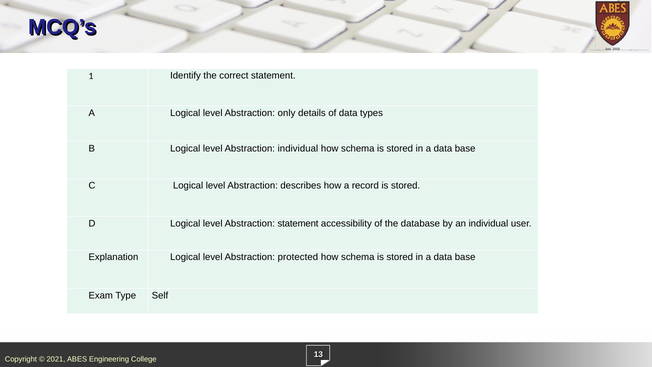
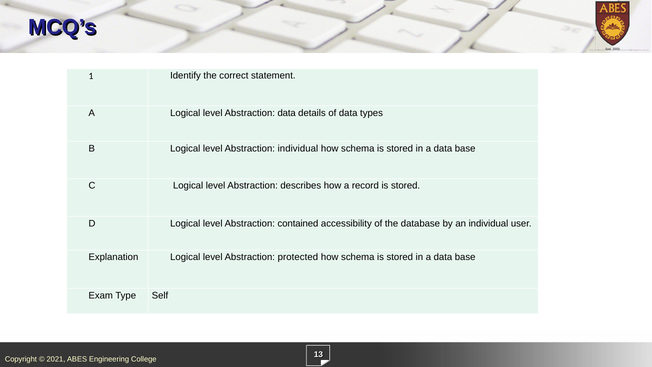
Abstraction only: only -> data
Abstraction statement: statement -> contained
